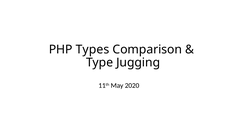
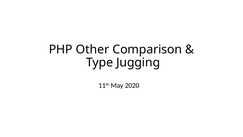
Types: Types -> Other
